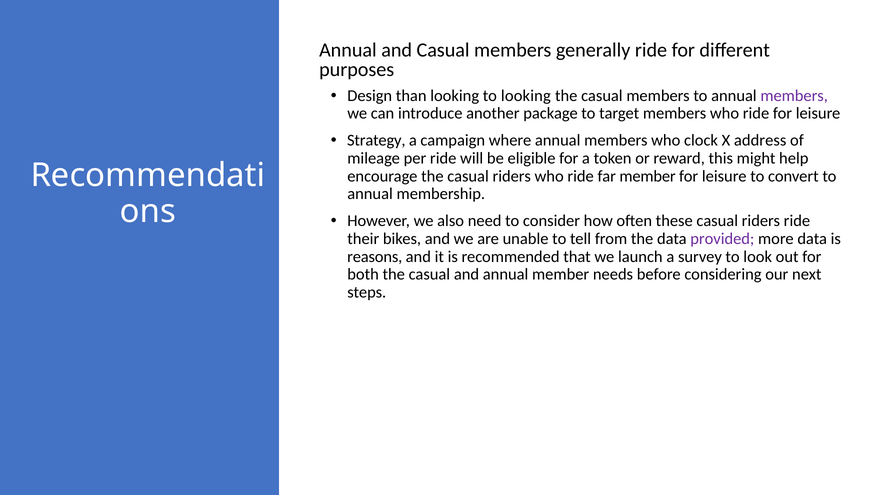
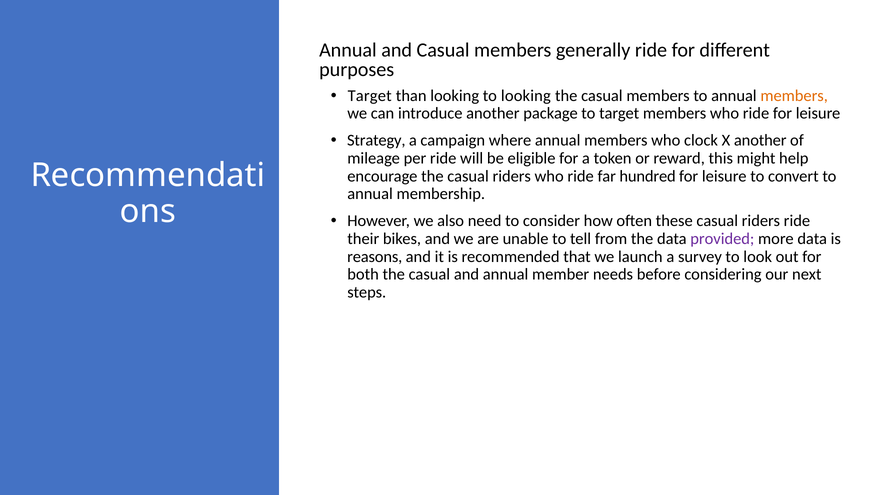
Design at (370, 96): Design -> Target
members at (794, 96) colour: purple -> orange
X address: address -> another
far member: member -> hundred
